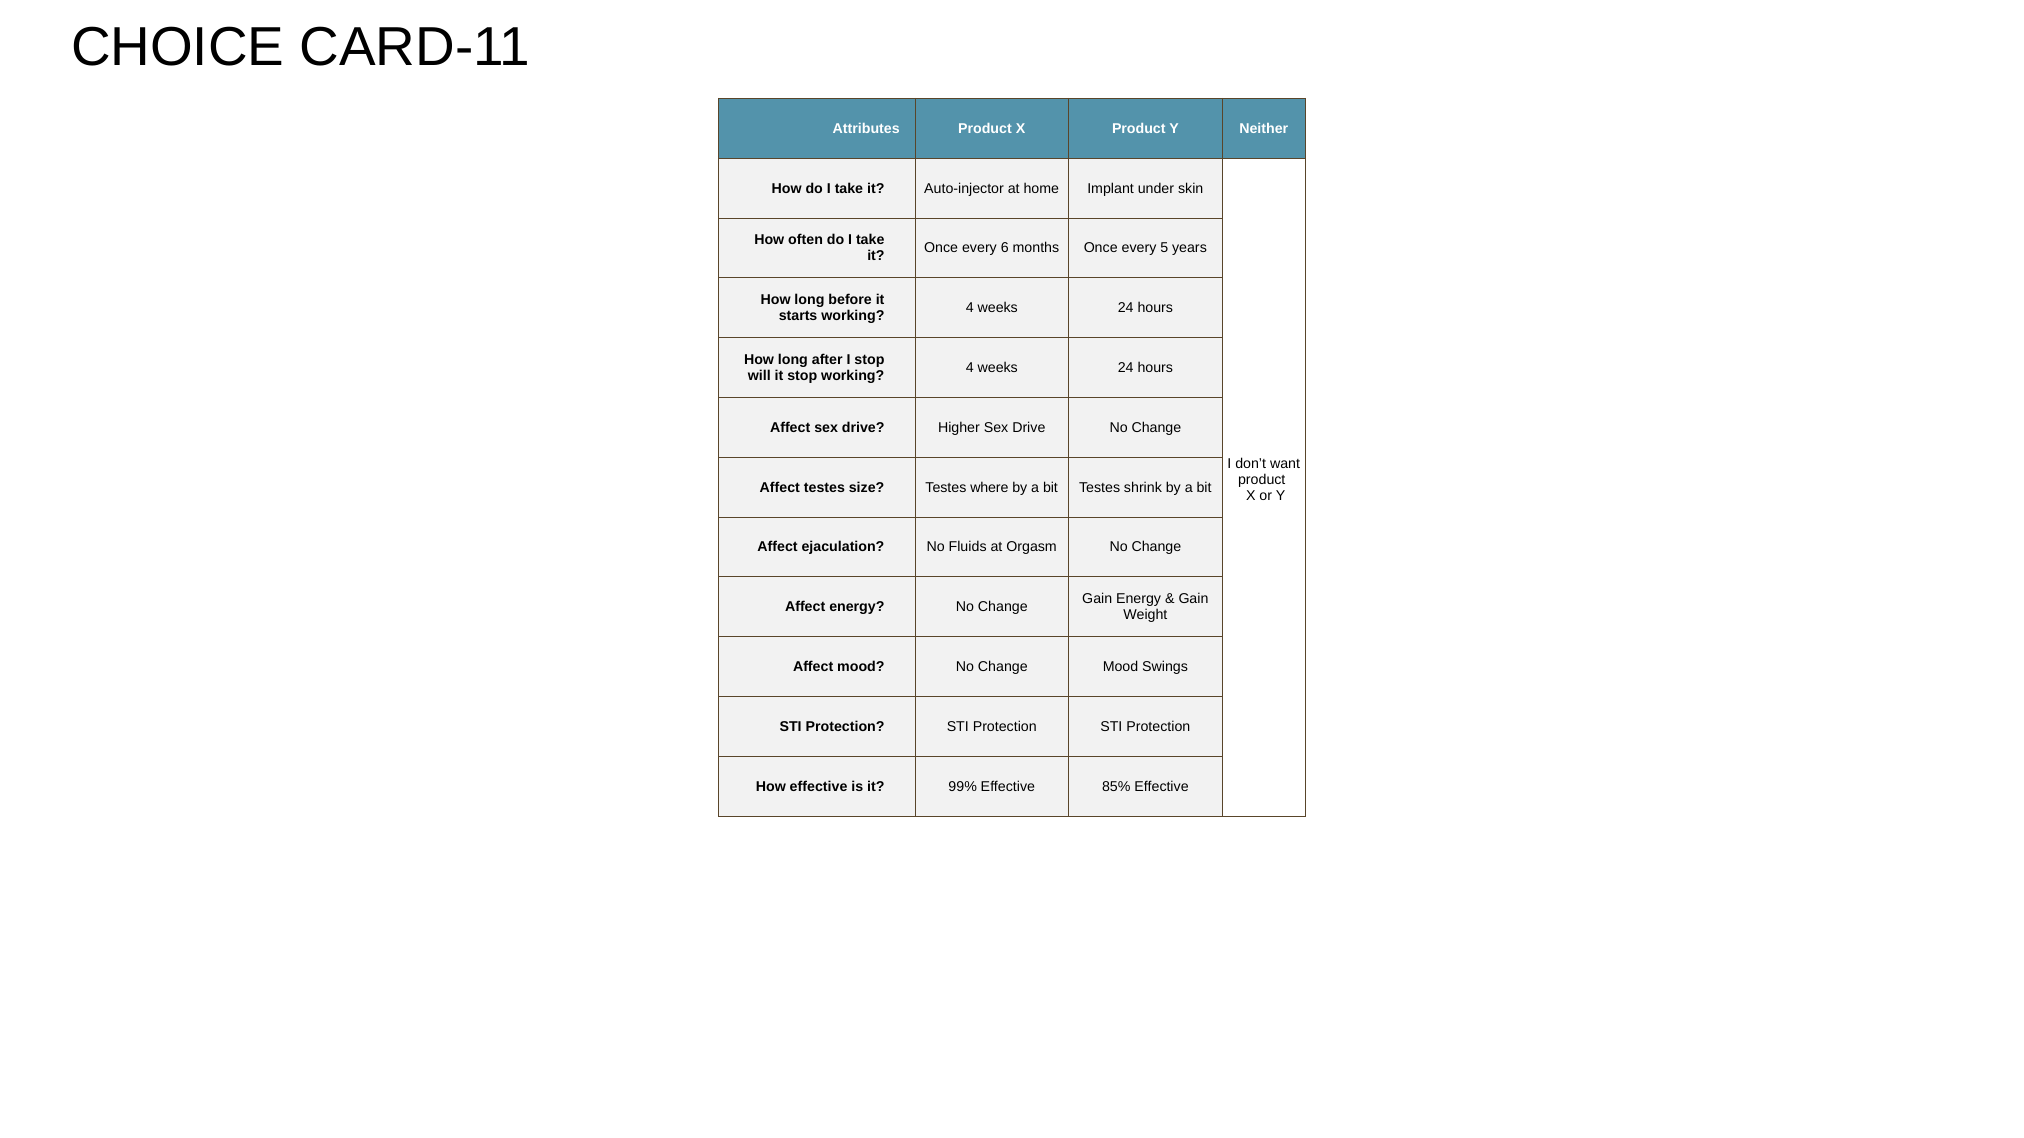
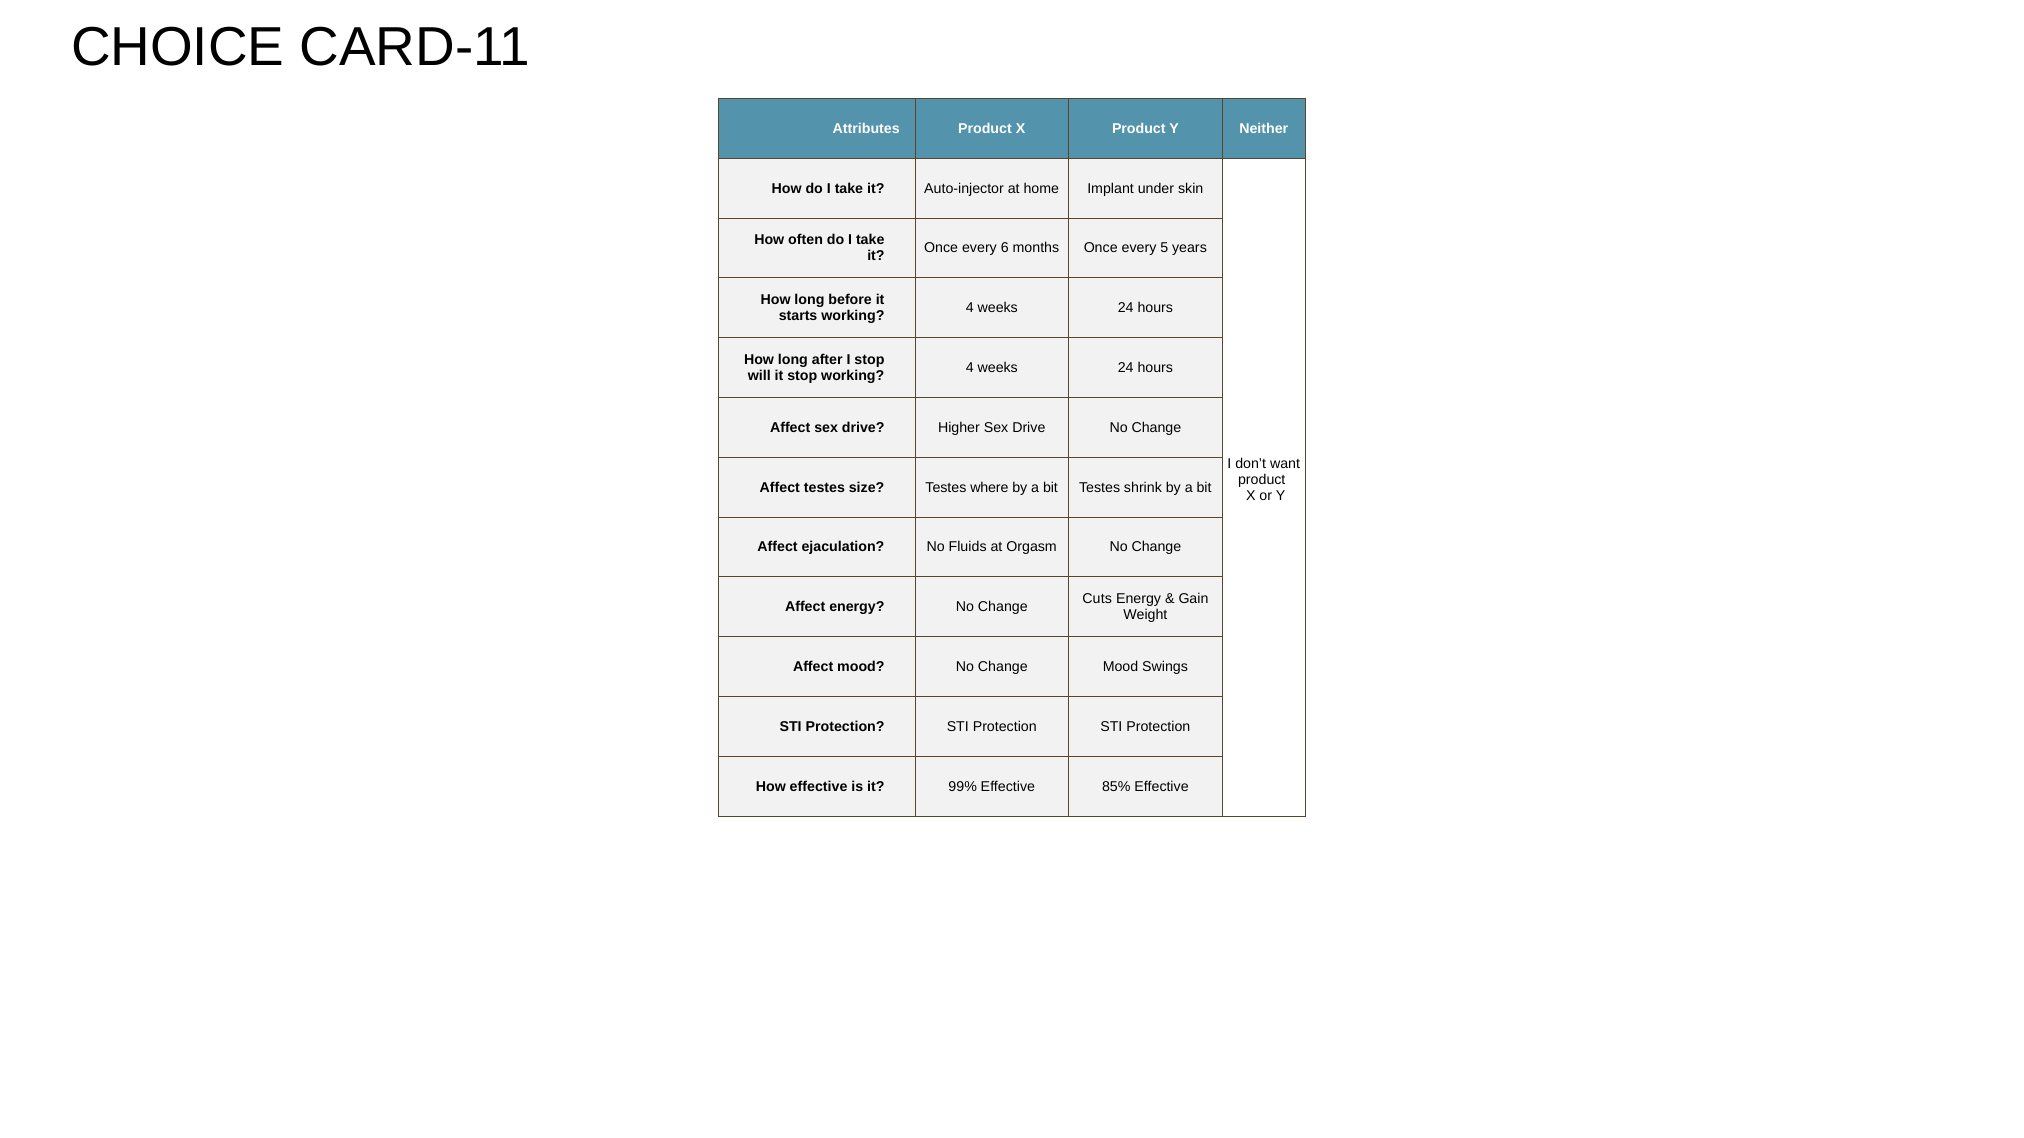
Gain at (1097, 599): Gain -> Cuts
